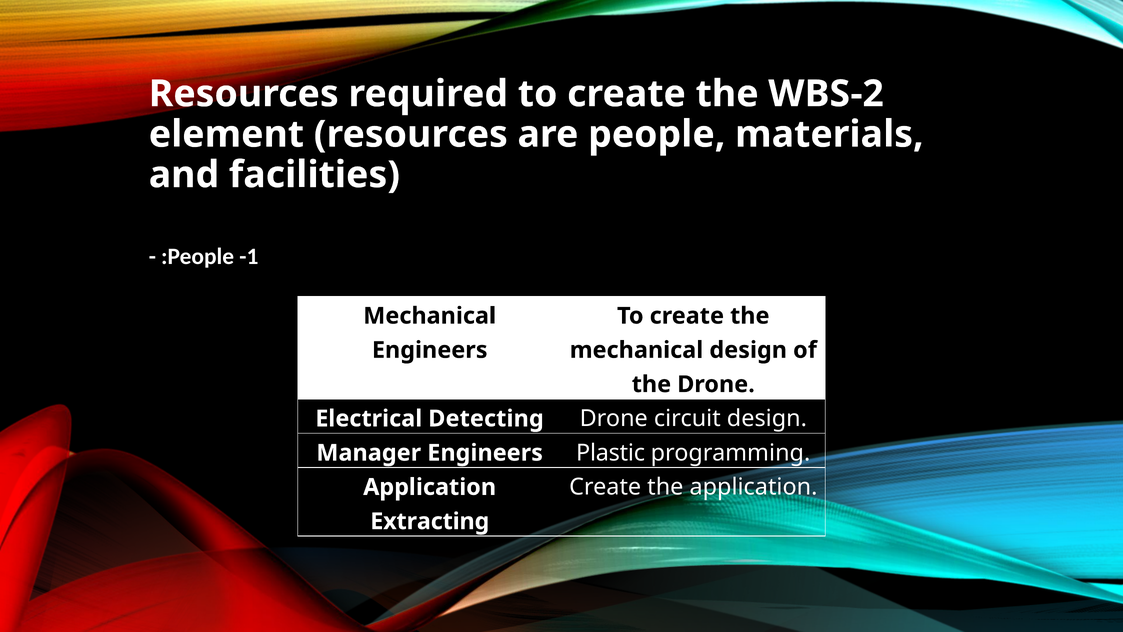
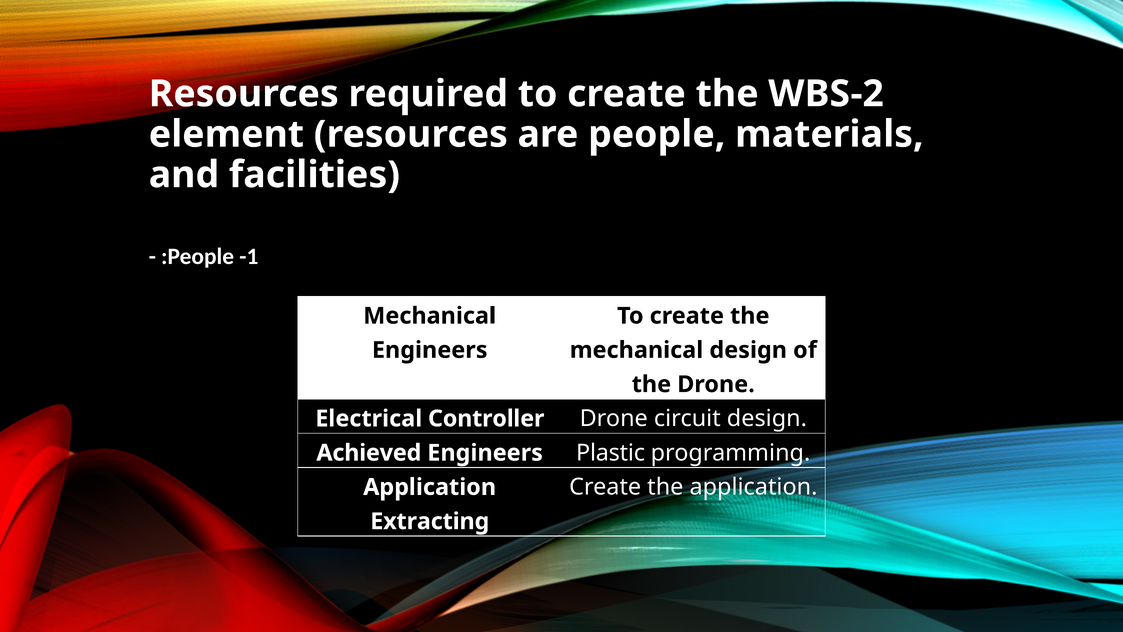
Detecting: Detecting -> Controller
Manager: Manager -> Achieved
